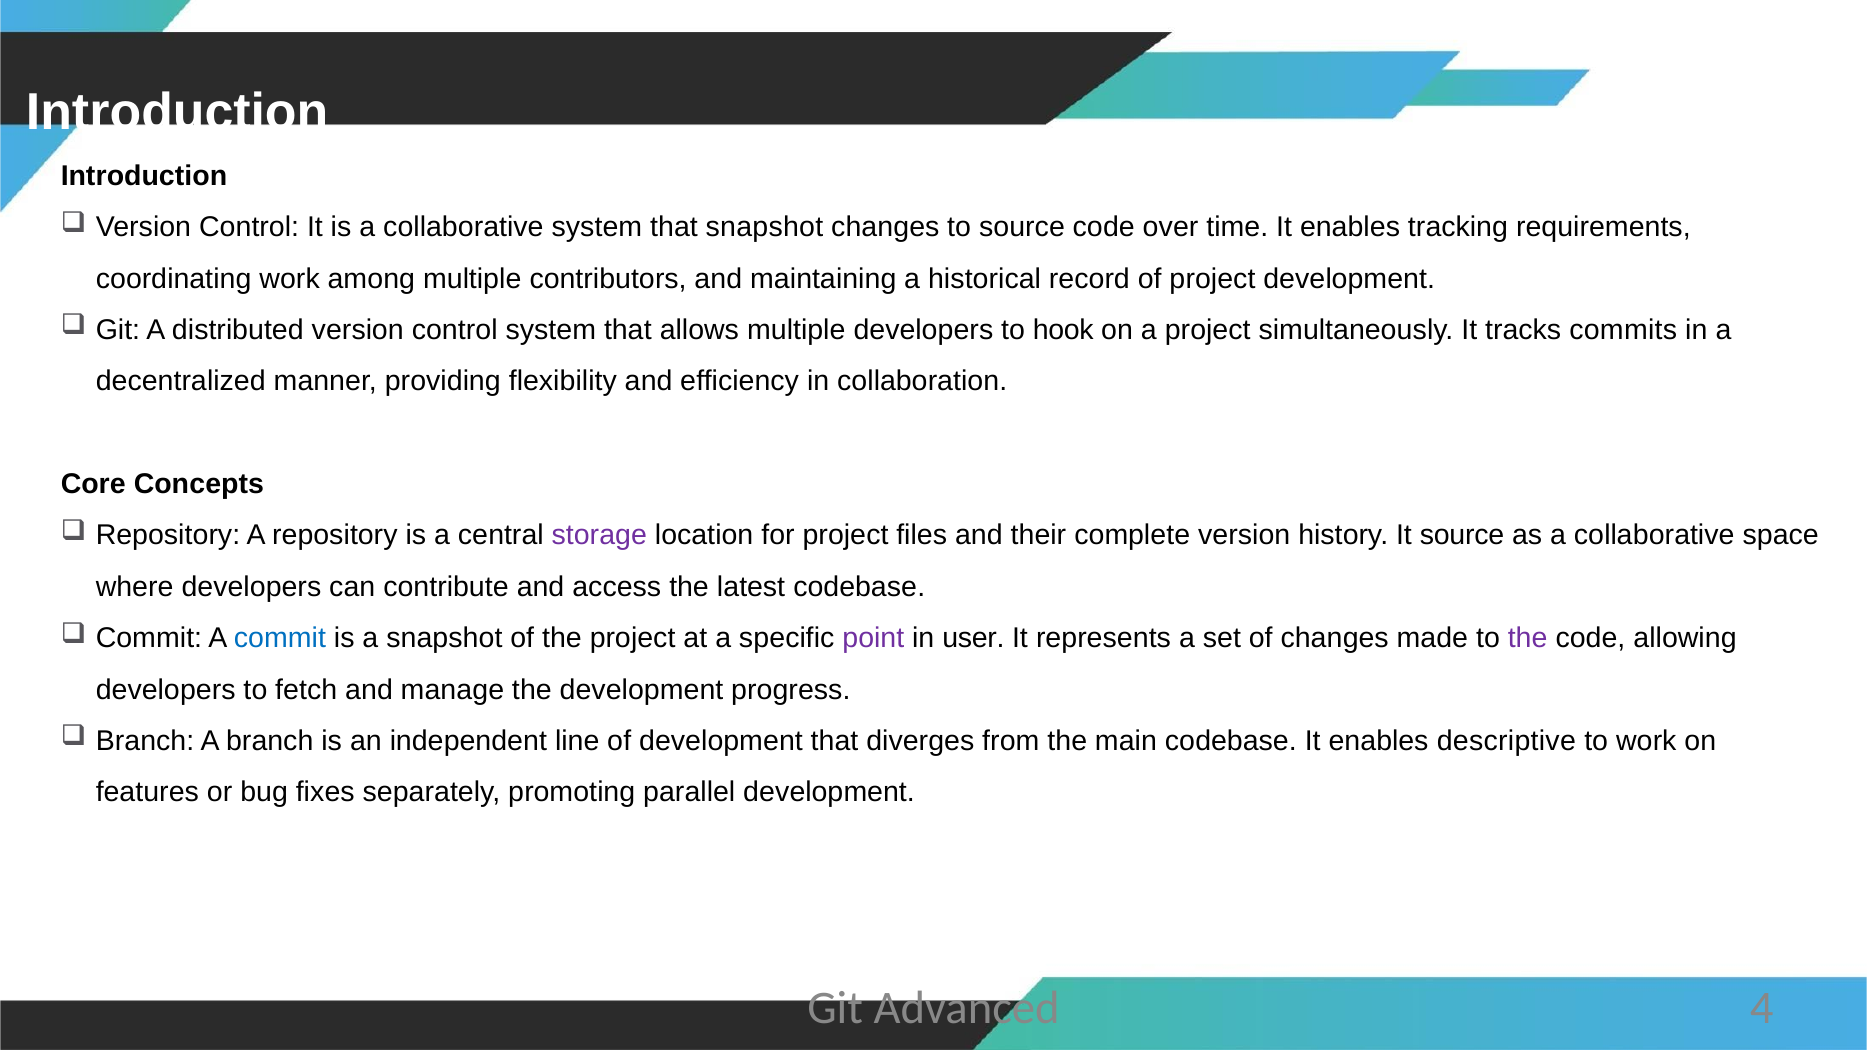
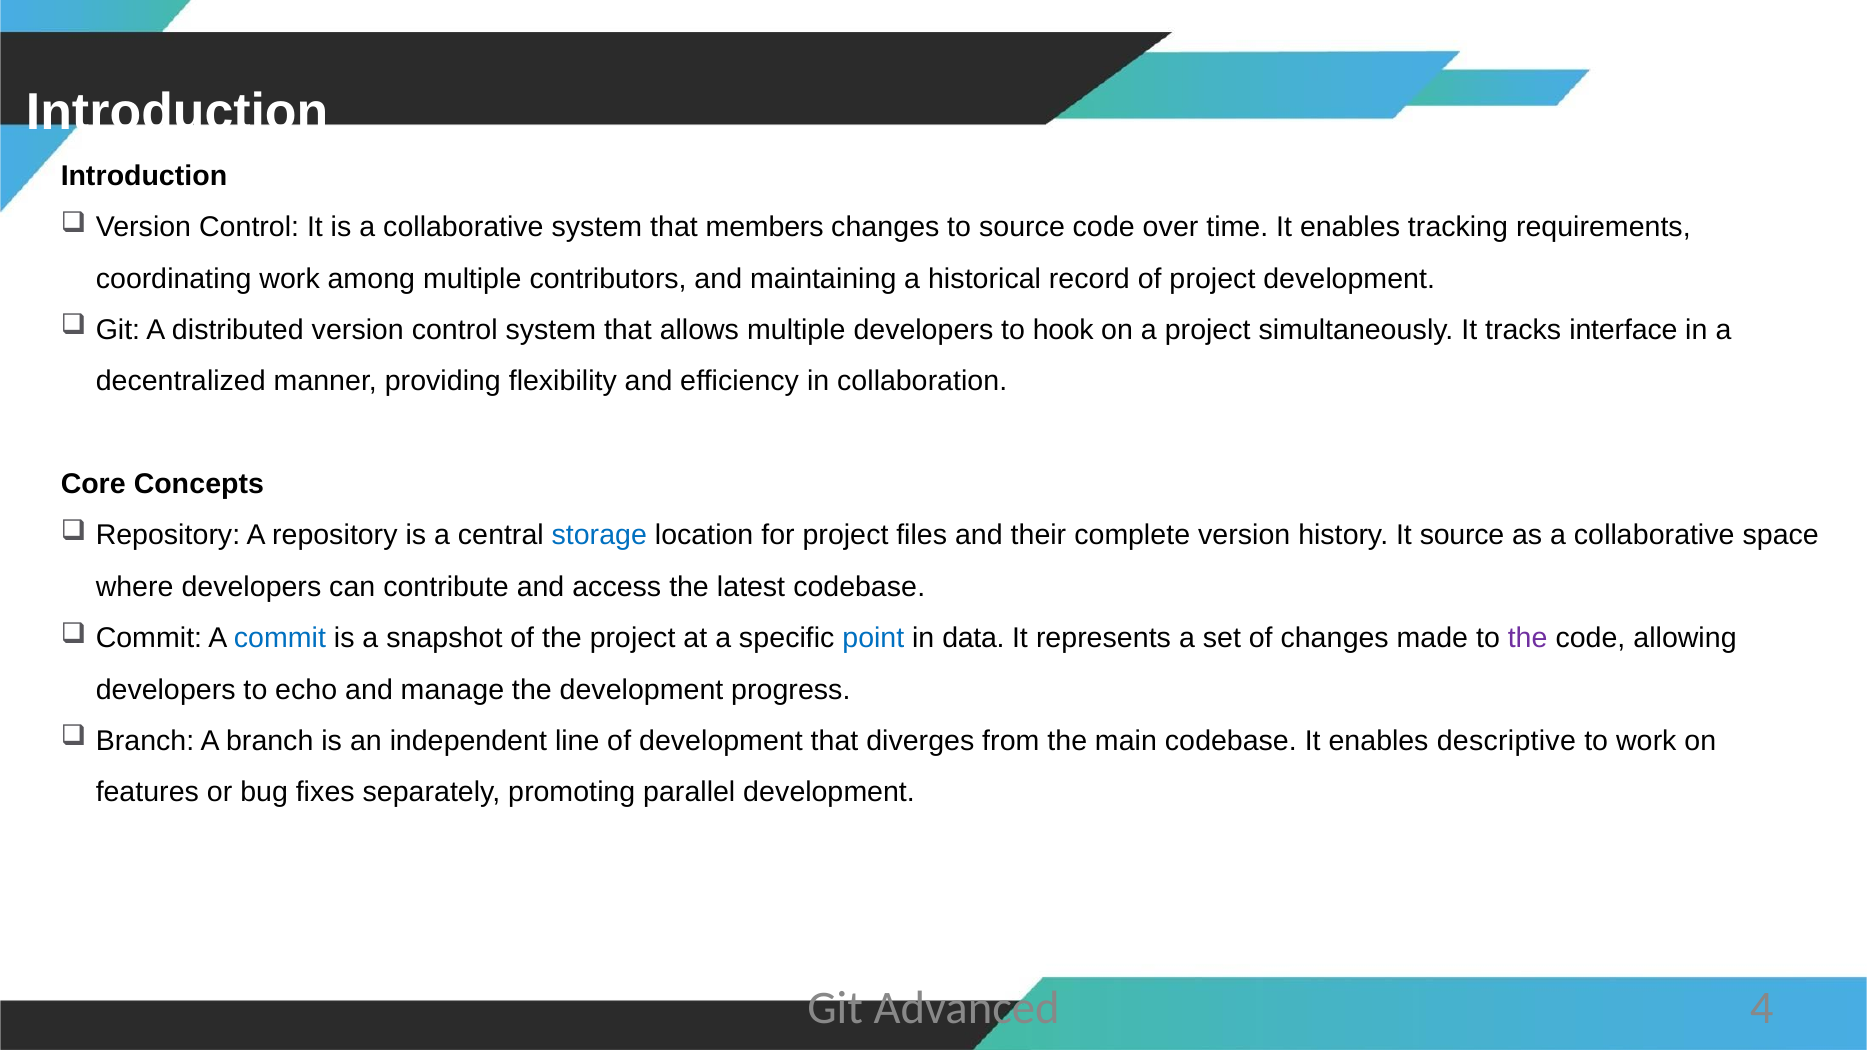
that snapshot: snapshot -> members
commits: commits -> interface
storage colour: purple -> blue
point colour: purple -> blue
user: user -> data
fetch: fetch -> echo
